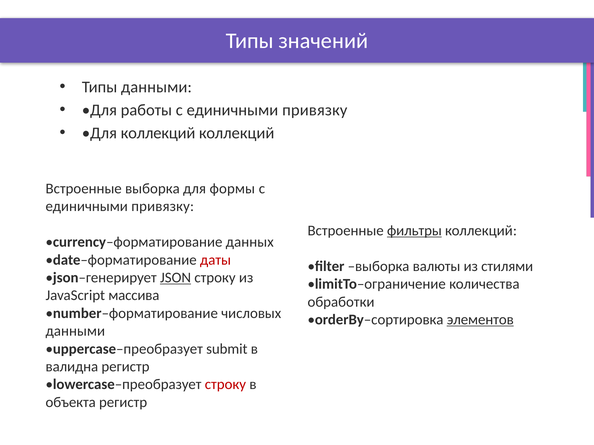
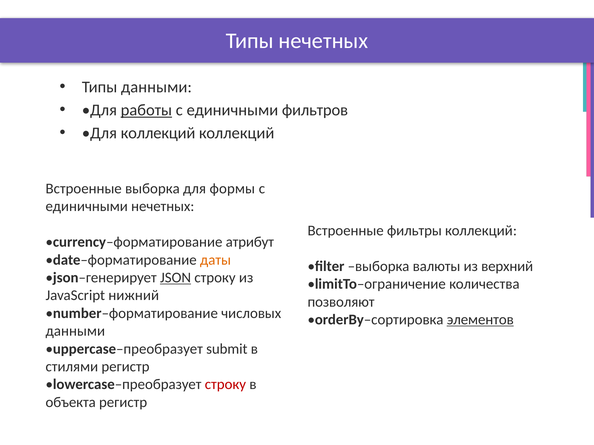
Типы значений: значений -> нечетных
работы underline: none -> present
привязку at (315, 110): привязку -> фильтров
привязку at (163, 207): привязку -> нечетных
фильтры underline: present -> none
данных: данных -> атрибут
даты colour: red -> orange
стилями: стилями -> верхний
массива: массива -> нижний
обработки: обработки -> позволяют
валидна: валидна -> стилями
